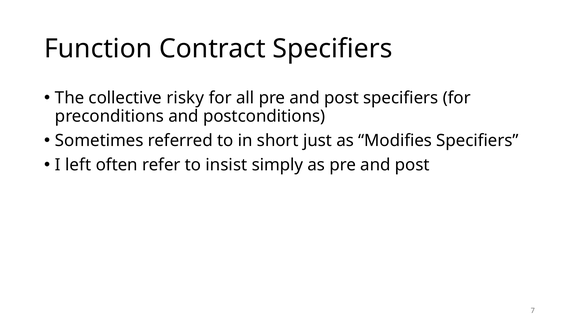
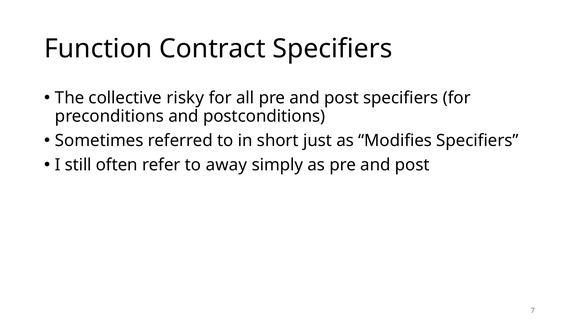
left: left -> still
insist: insist -> away
